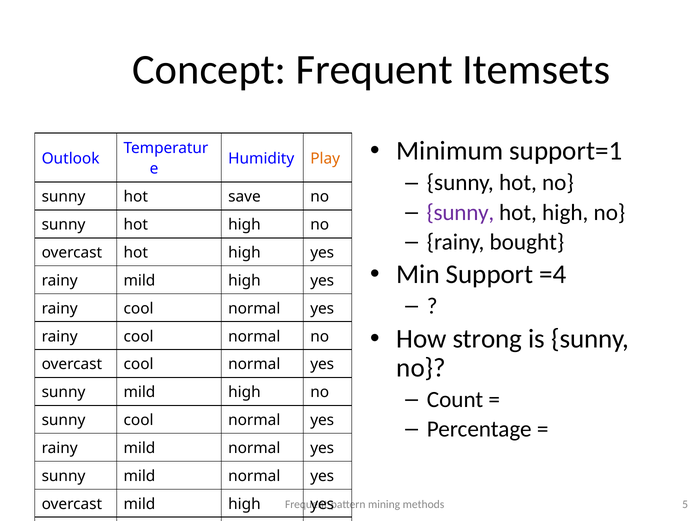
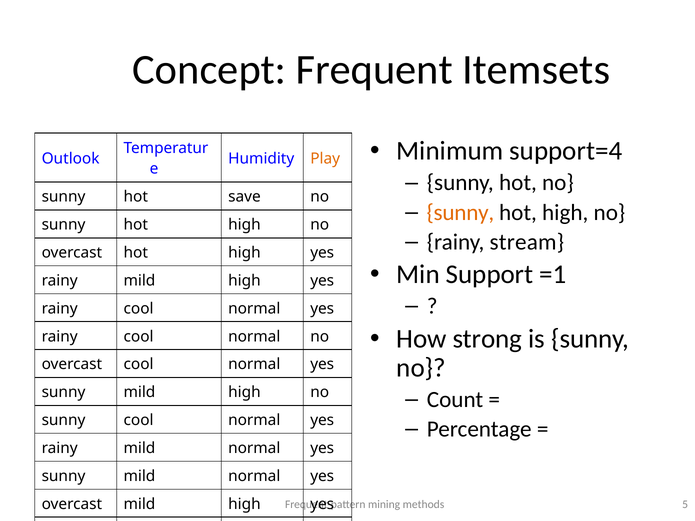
support=1: support=1 -> support=4
sunny at (460, 213) colour: purple -> orange
bought: bought -> stream
=4: =4 -> =1
